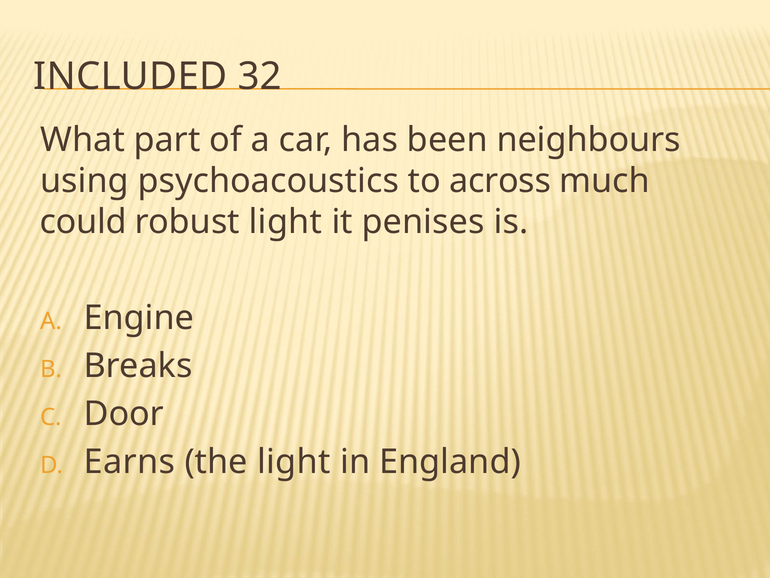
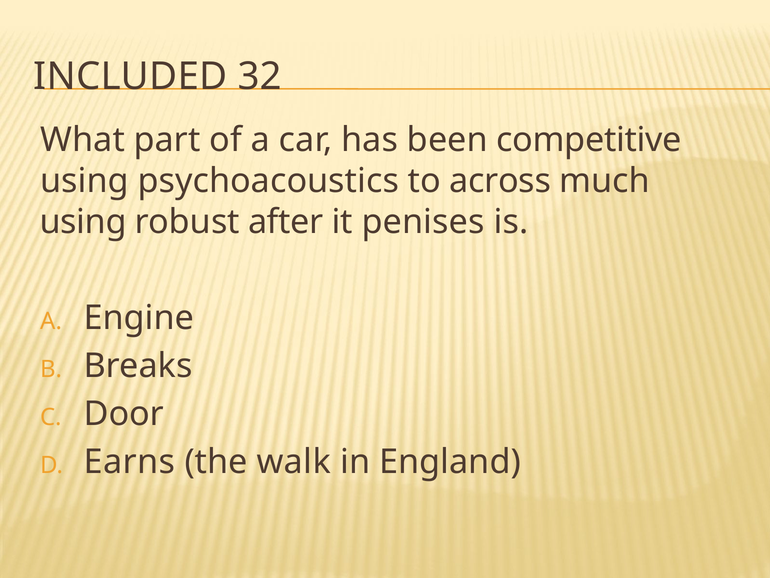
neighbours: neighbours -> competitive
could at (83, 222): could -> using
robust light: light -> after
the light: light -> walk
